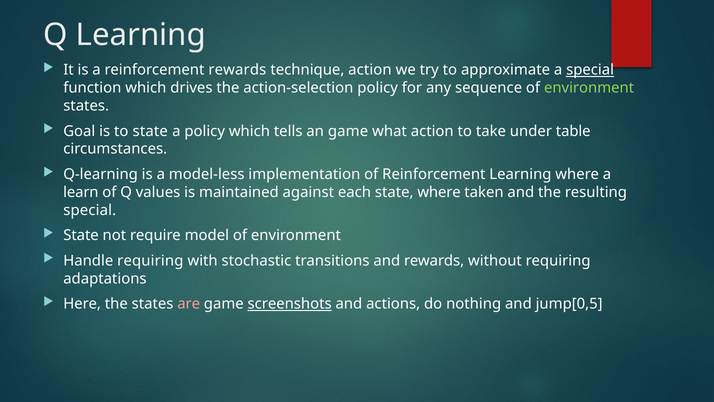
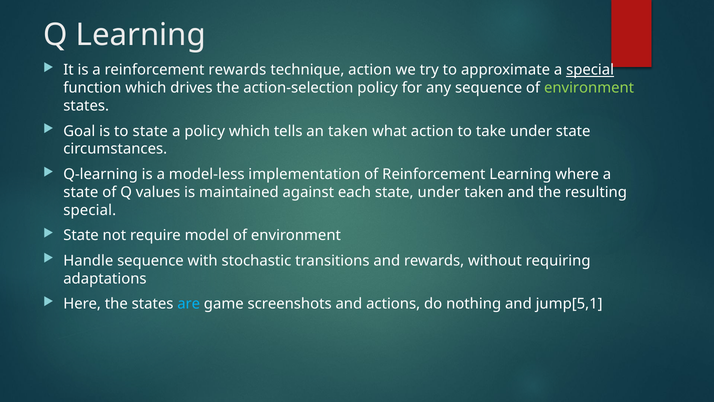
an game: game -> taken
under table: table -> state
learn at (81, 192): learn -> state
state where: where -> under
Handle requiring: requiring -> sequence
are colour: pink -> light blue
screenshots underline: present -> none
jump[0,5: jump[0,5 -> jump[5,1
